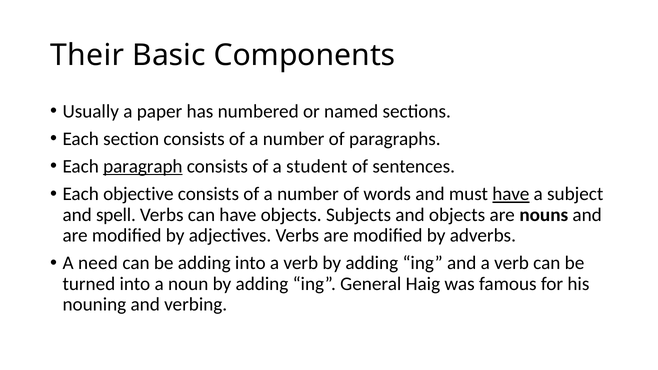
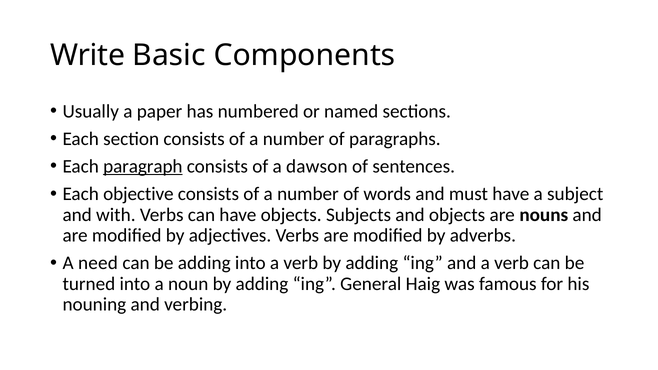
Their: Their -> Write
student: student -> dawson
have at (511, 194) underline: present -> none
spell: spell -> with
